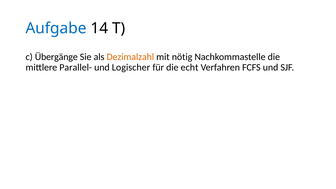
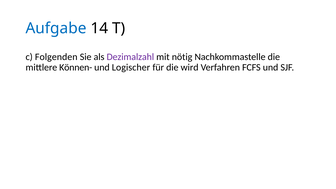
Übergänge: Übergänge -> Folgenden
Dezimalzahl colour: orange -> purple
Parallel-: Parallel- -> Können-
echt: echt -> wird
